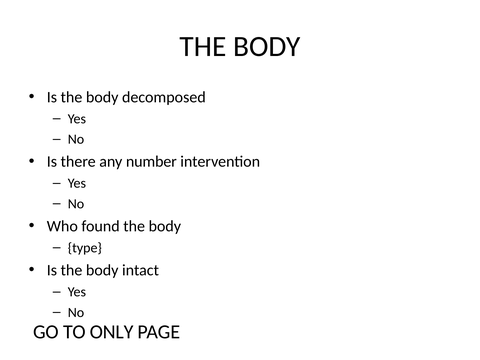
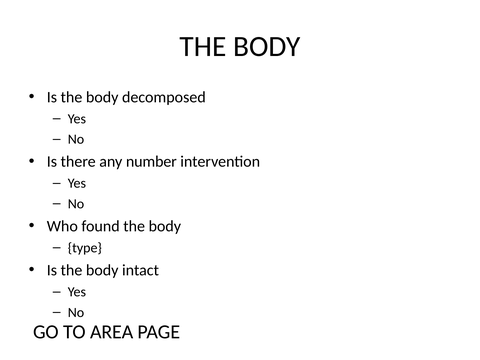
ONLY: ONLY -> AREA
